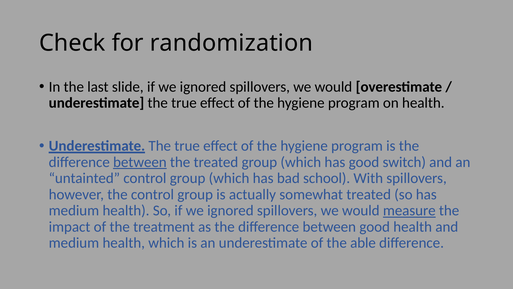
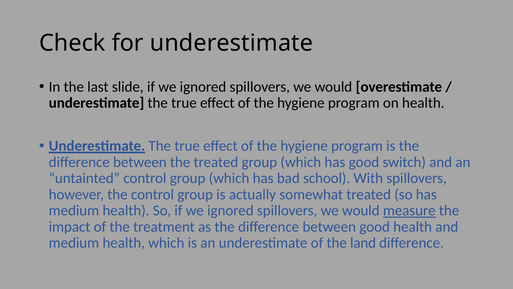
for randomization: randomization -> underestimate
between at (140, 162) underline: present -> none
able: able -> land
